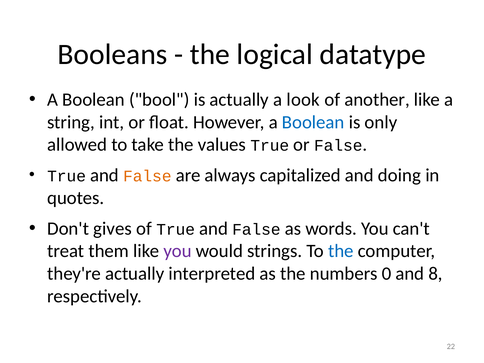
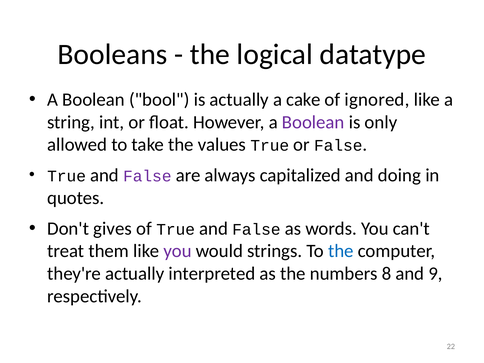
look: look -> cake
another: another -> ignored
Boolean at (313, 122) colour: blue -> purple
False at (147, 176) colour: orange -> purple
0: 0 -> 8
8: 8 -> 9
